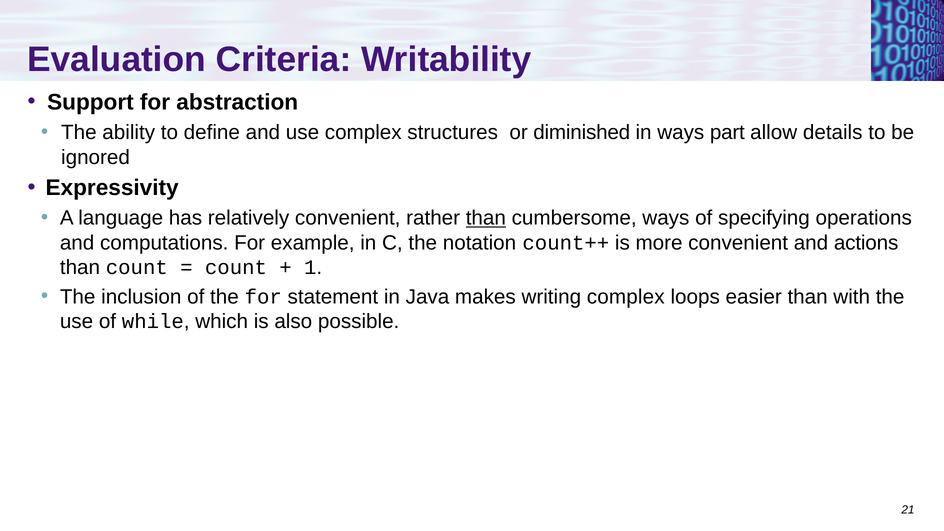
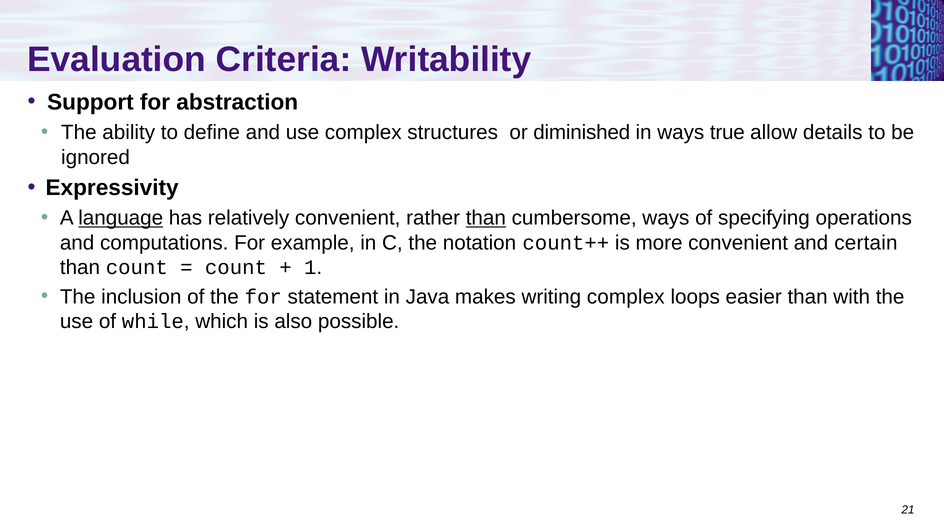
part: part -> true
language underline: none -> present
actions: actions -> certain
